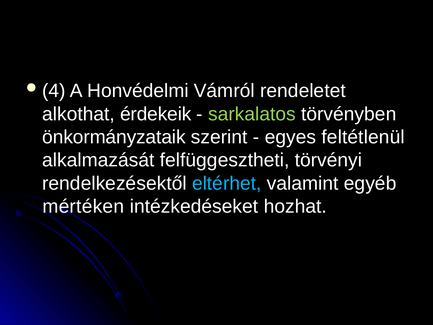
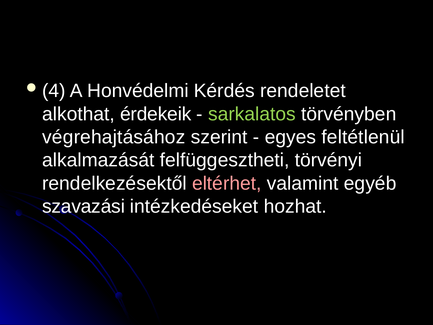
Vámról: Vámról -> Kérdés
önkormányzataik: önkormányzataik -> végrehajtásához
eltérhet colour: light blue -> pink
mértéken: mértéken -> szavazási
